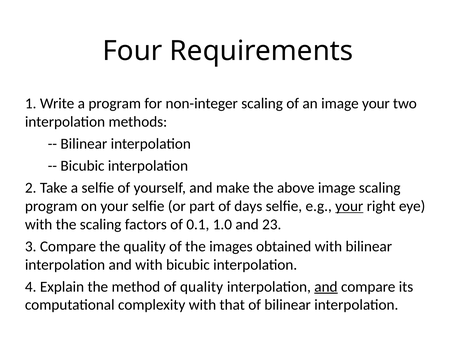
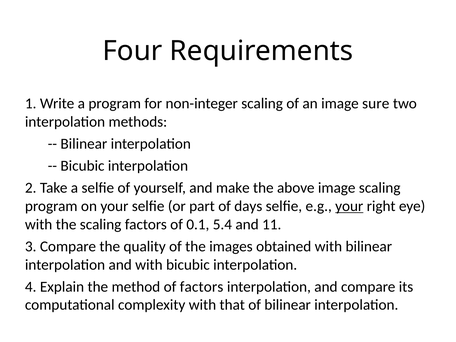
image your: your -> sure
1.0: 1.0 -> 5.4
23: 23 -> 11
of quality: quality -> factors
and at (326, 287) underline: present -> none
